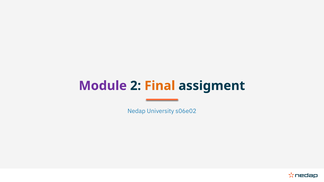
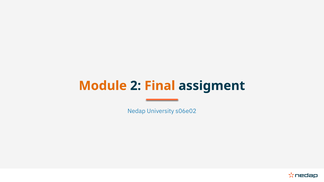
Module colour: purple -> orange
